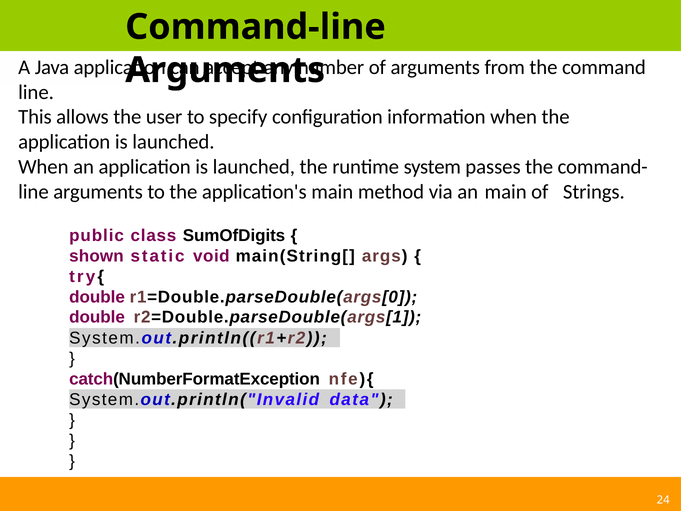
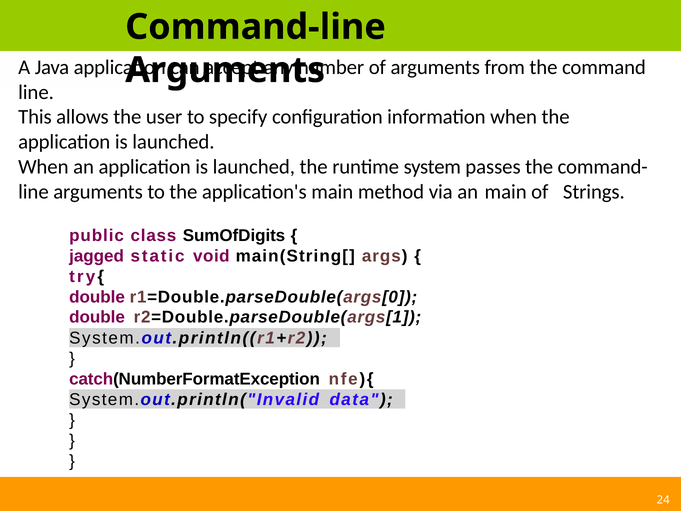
shown: shown -> jagged
